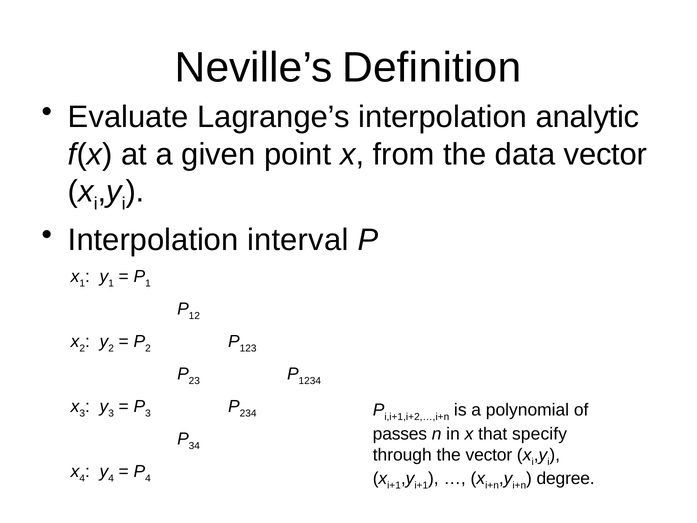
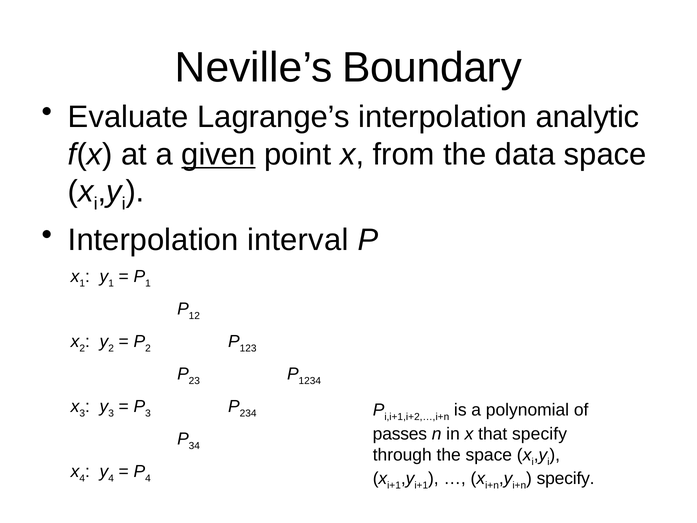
Definition: Definition -> Boundary
given underline: none -> present
data vector: vector -> space
the vector: vector -> space
degree at (566, 478): degree -> specify
